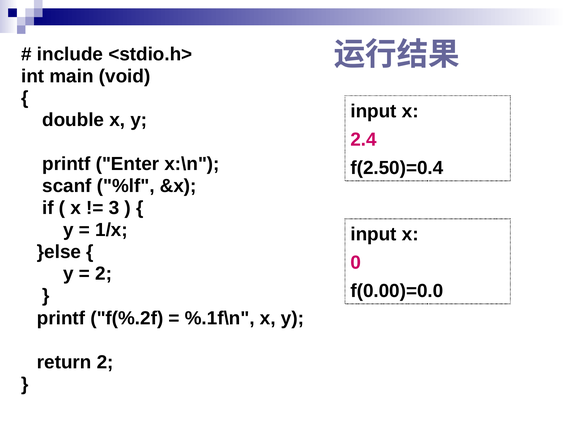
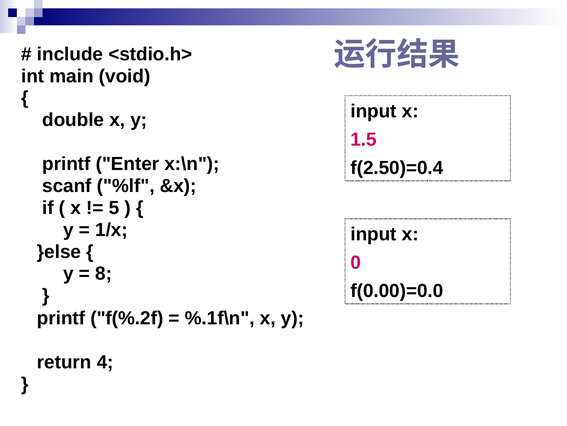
2.4: 2.4 -> 1.5
3: 3 -> 5
2 at (104, 273): 2 -> 8
return 2: 2 -> 4
